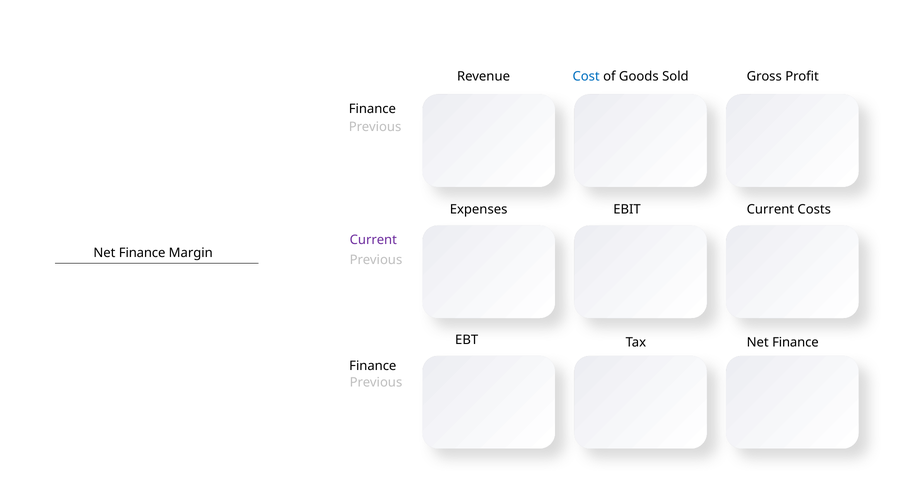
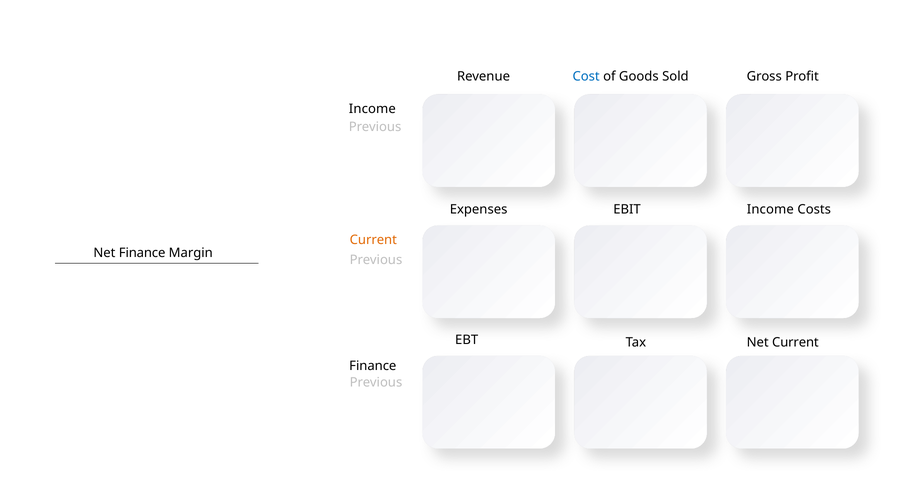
Finance at (372, 109): Finance -> Income
EBIT Current: Current -> Income
Current at (373, 240) colour: purple -> orange
Tax Net Finance: Finance -> Current
